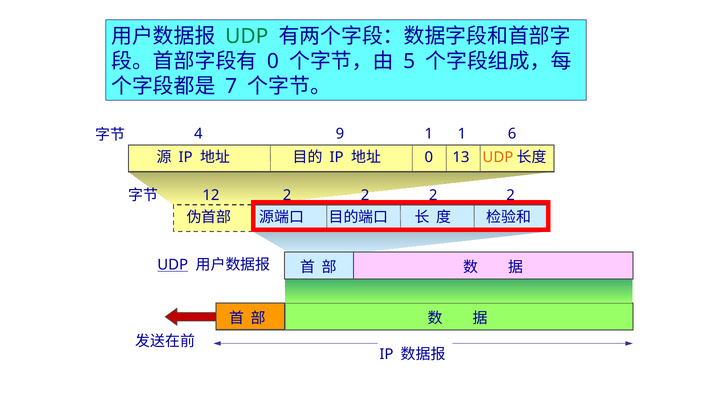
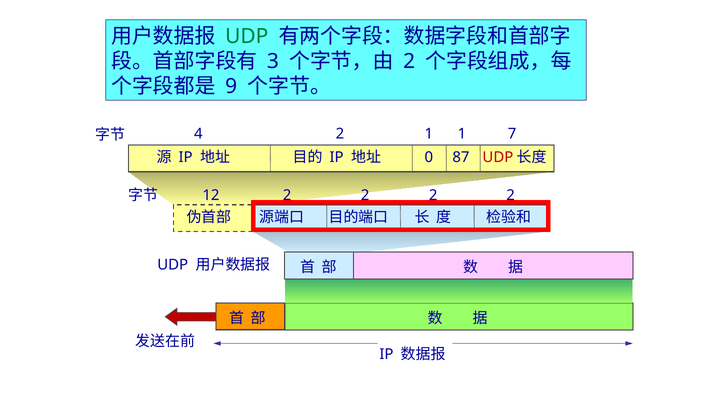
0 at (273, 61): 0 -> 3
5 at (409, 61): 5 -> 2
7: 7 -> 9
4 9: 9 -> 2
6: 6 -> 7
13: 13 -> 87
UDP at (498, 157) colour: orange -> red
UDP at (173, 265) underline: present -> none
